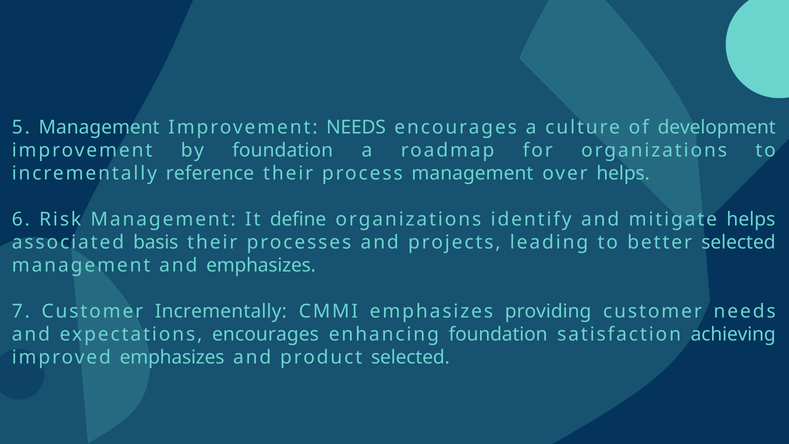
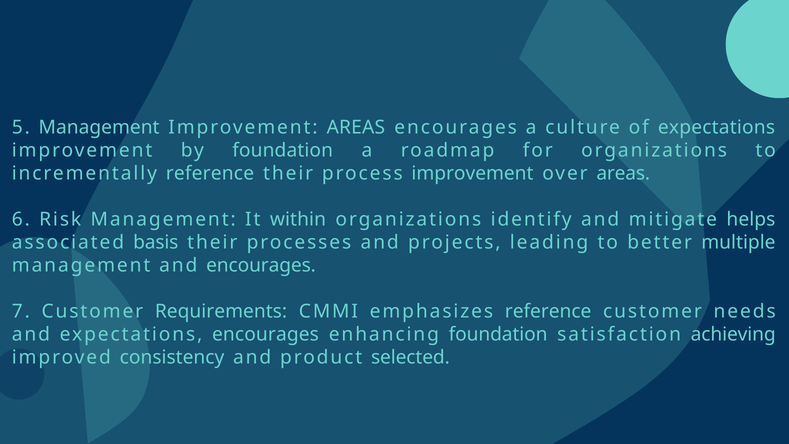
Improvement NEEDS: NEEDS -> AREAS
of development: development -> expectations
process management: management -> improvement
over helps: helps -> areas
define: define -> within
better selected: selected -> multiple
and emphasizes: emphasizes -> encourages
Customer Incrementally: Incrementally -> Requirements
emphasizes providing: providing -> reference
improved emphasizes: emphasizes -> consistency
